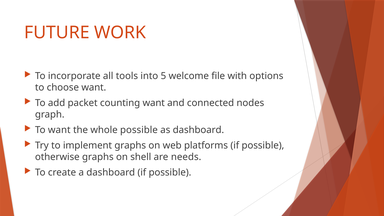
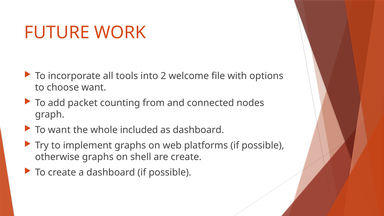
5: 5 -> 2
counting want: want -> from
whole possible: possible -> included
are needs: needs -> create
